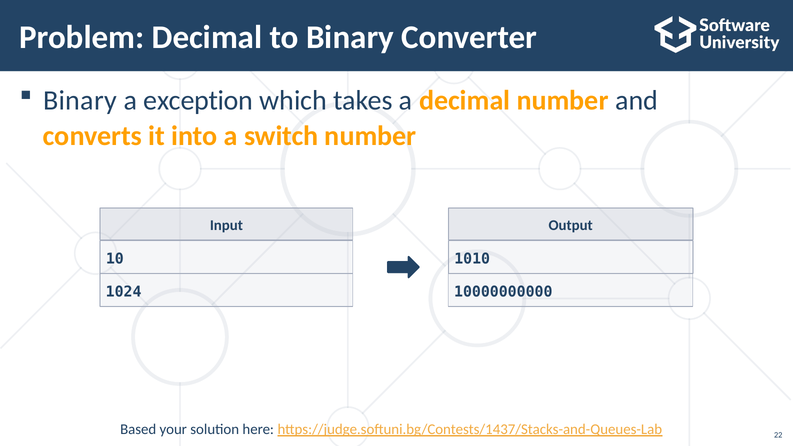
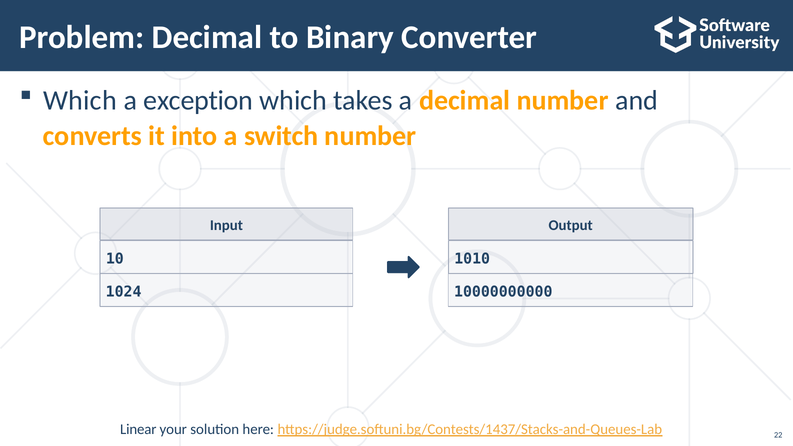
Binary at (80, 101): Binary -> Which
Based: Based -> Linear
